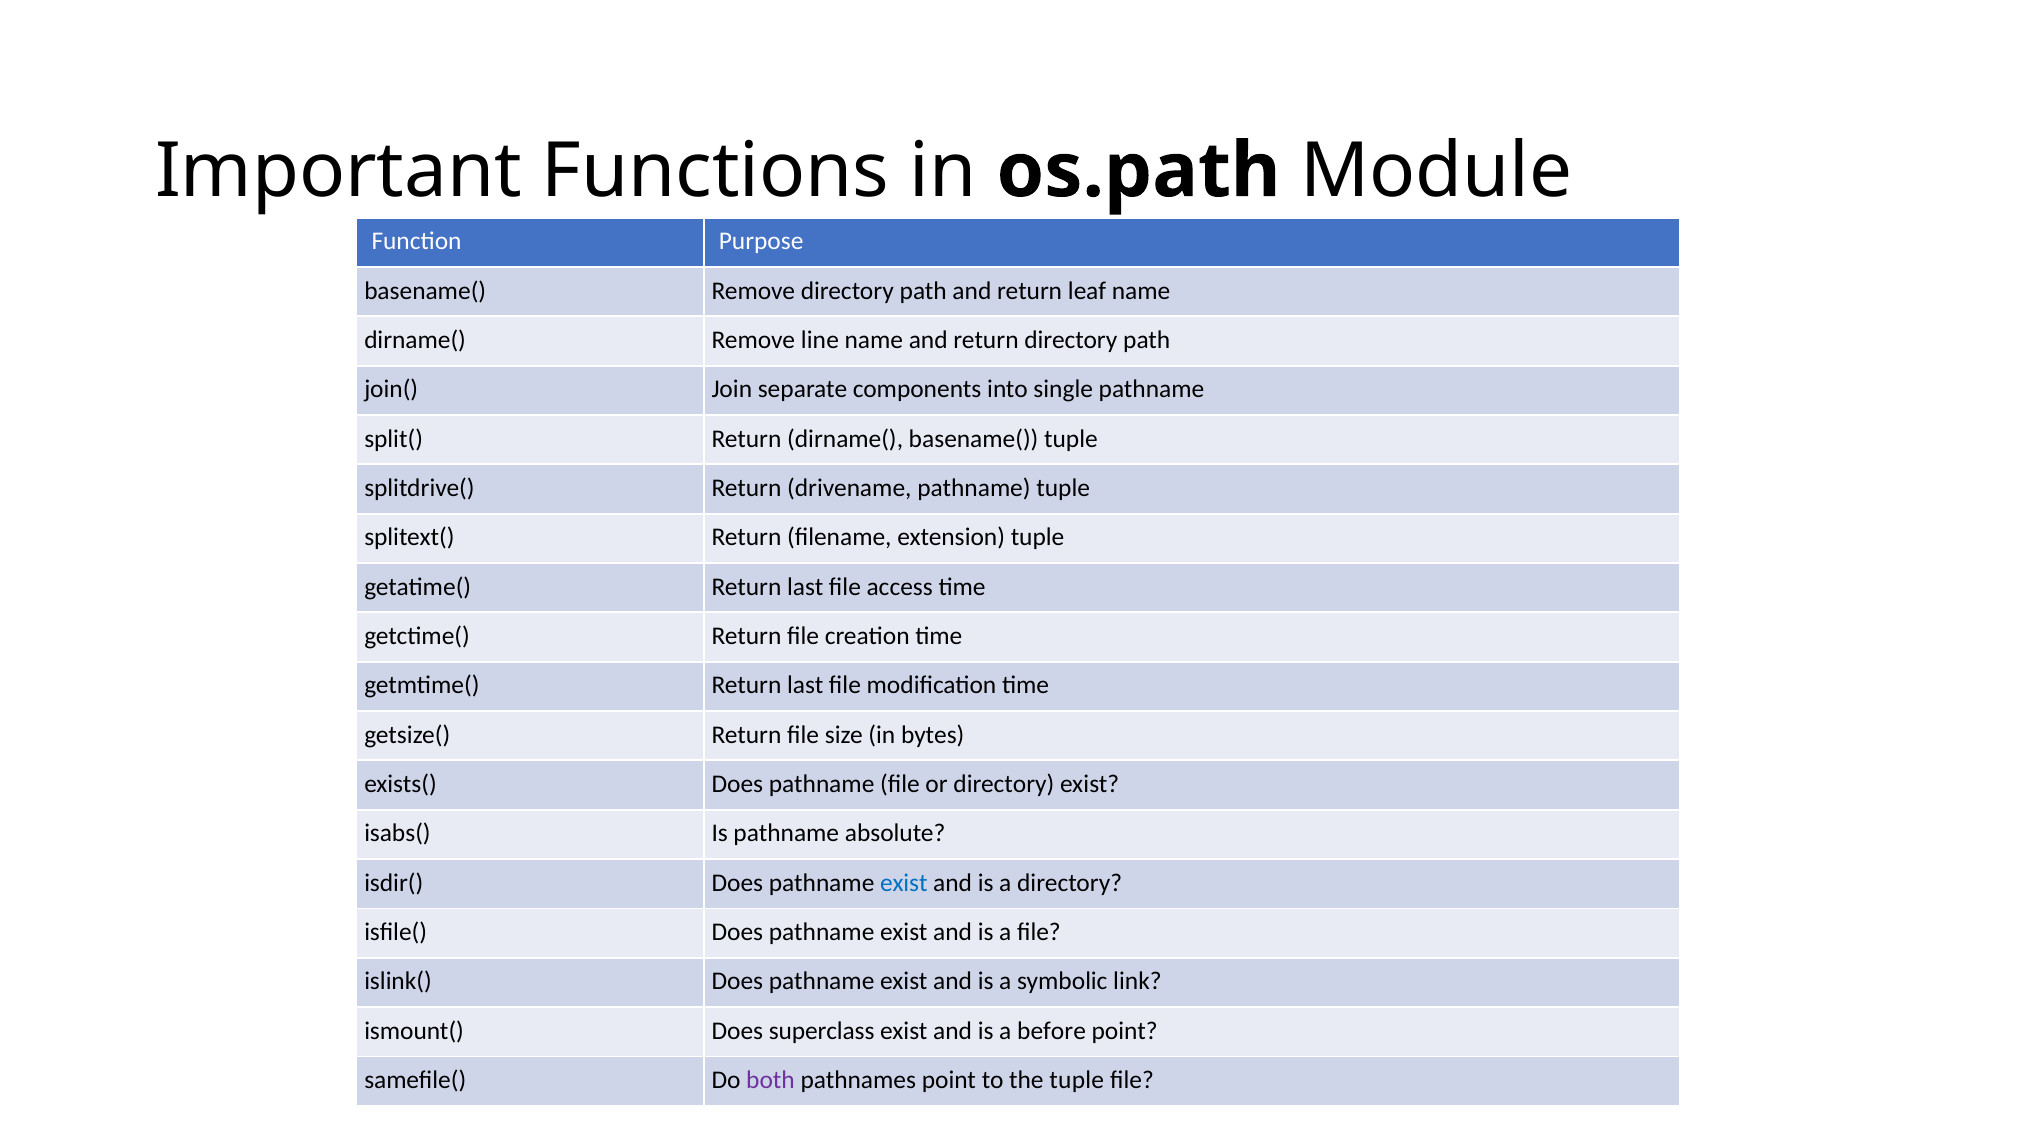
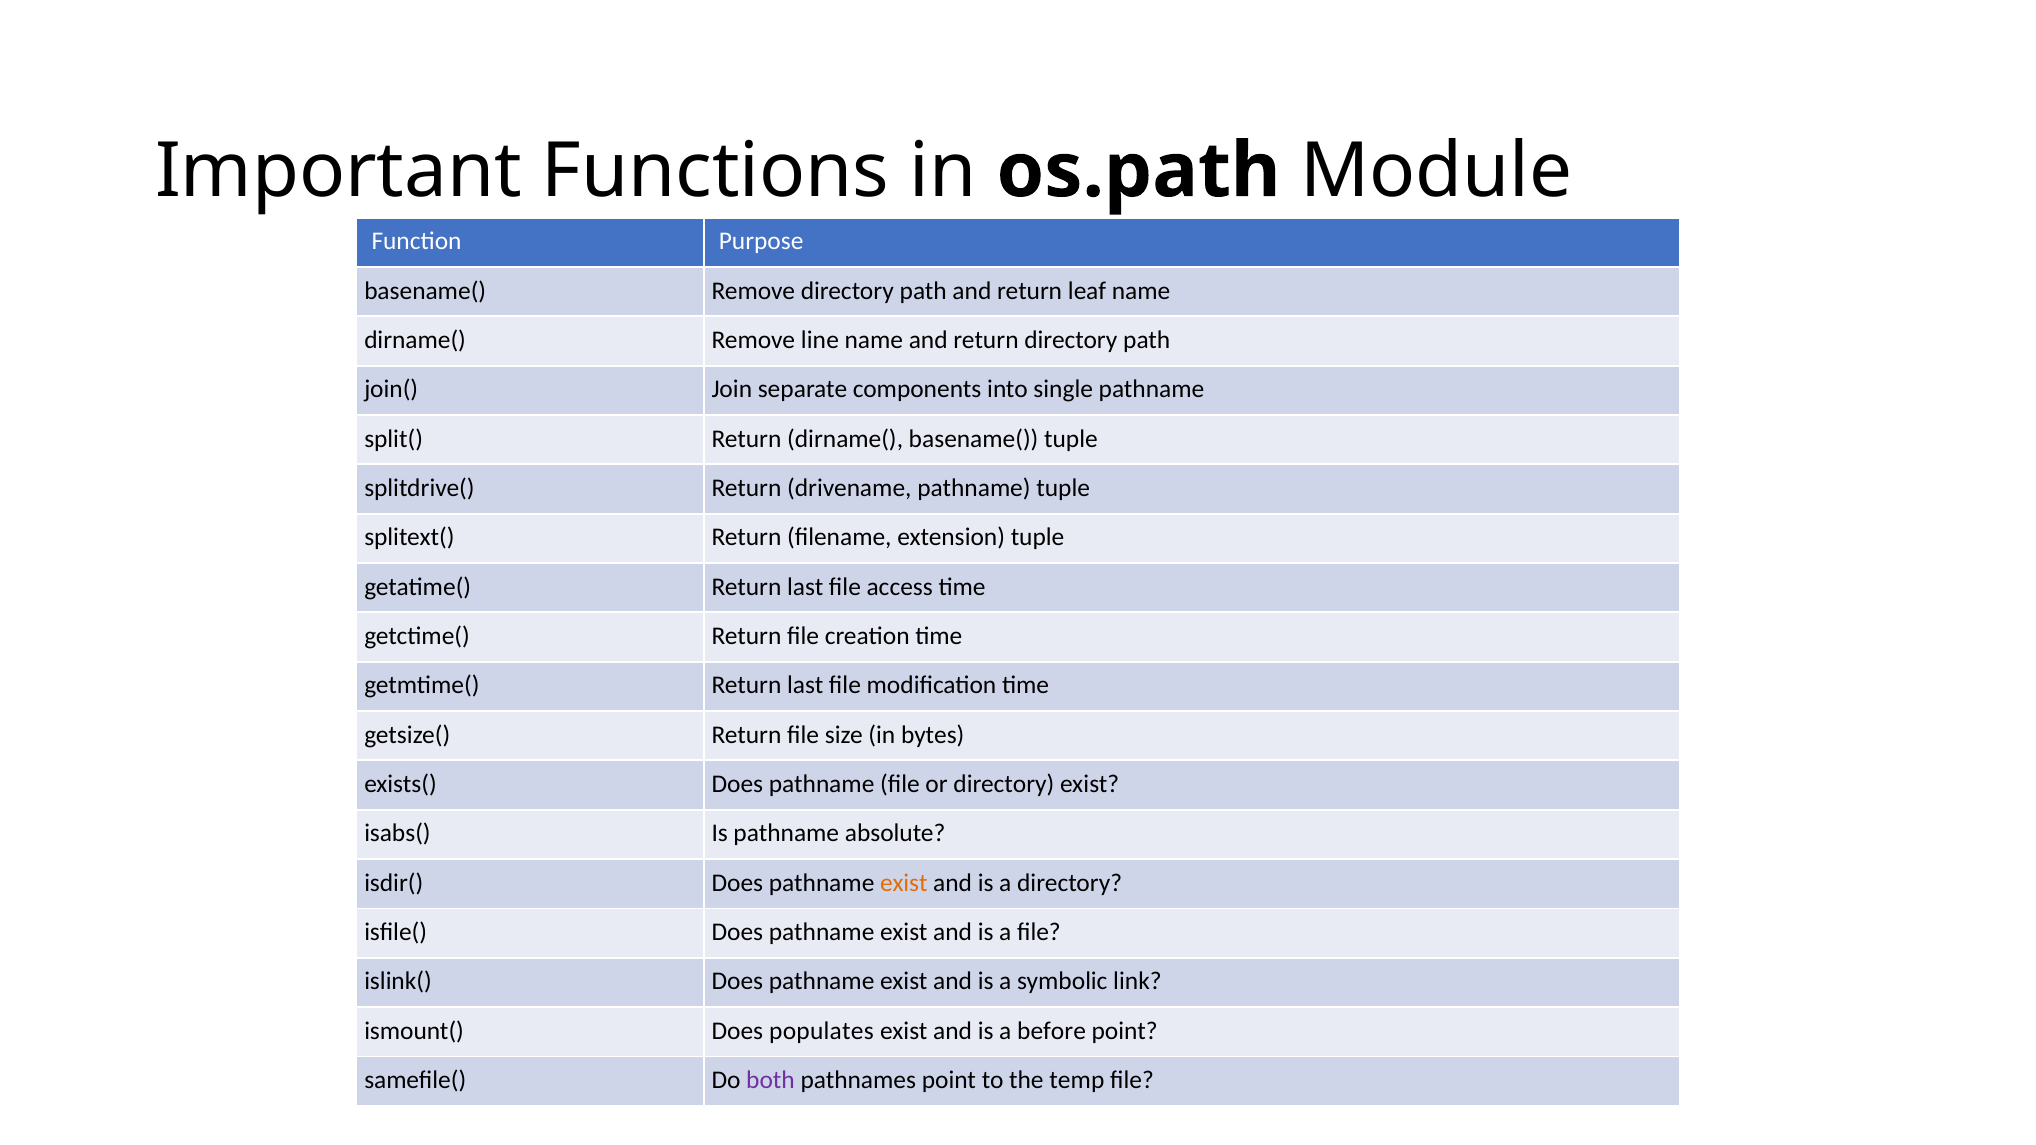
exist at (904, 883) colour: blue -> orange
superclass: superclass -> populates
the tuple: tuple -> temp
